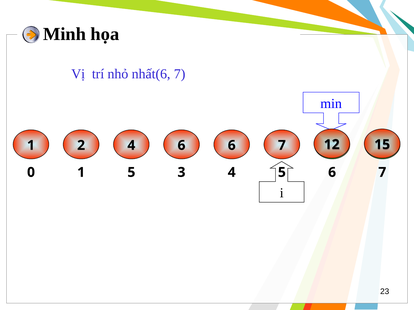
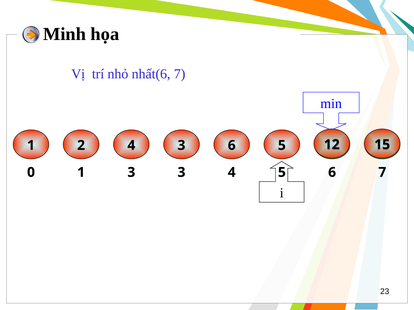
4 6: 6 -> 3
7 at (282, 146): 7 -> 5
1 5: 5 -> 3
